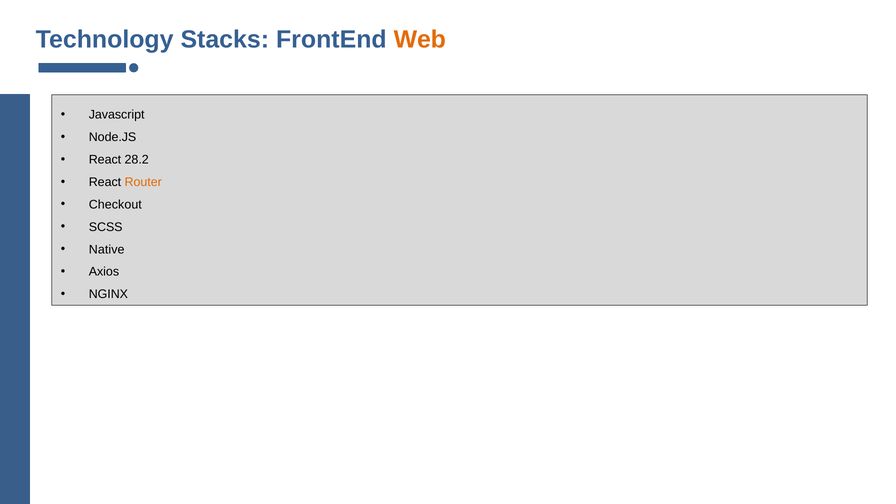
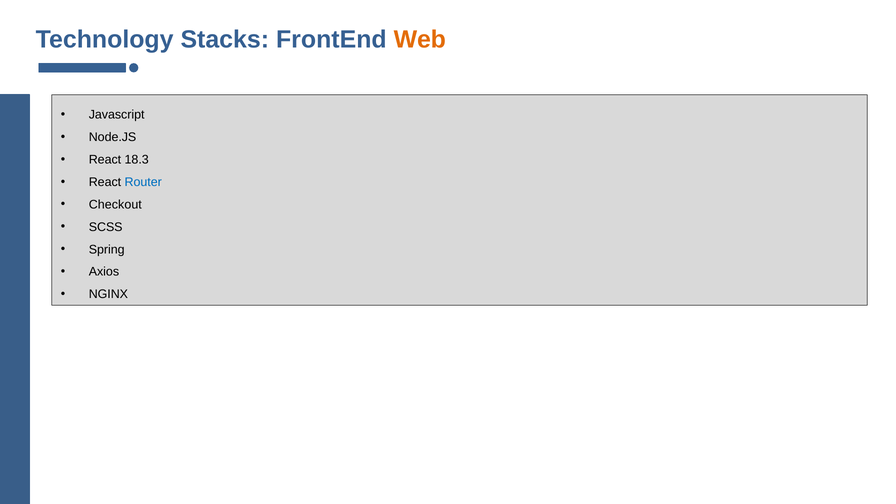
28.2: 28.2 -> 18.3
Router colour: orange -> blue
Native: Native -> Spring
